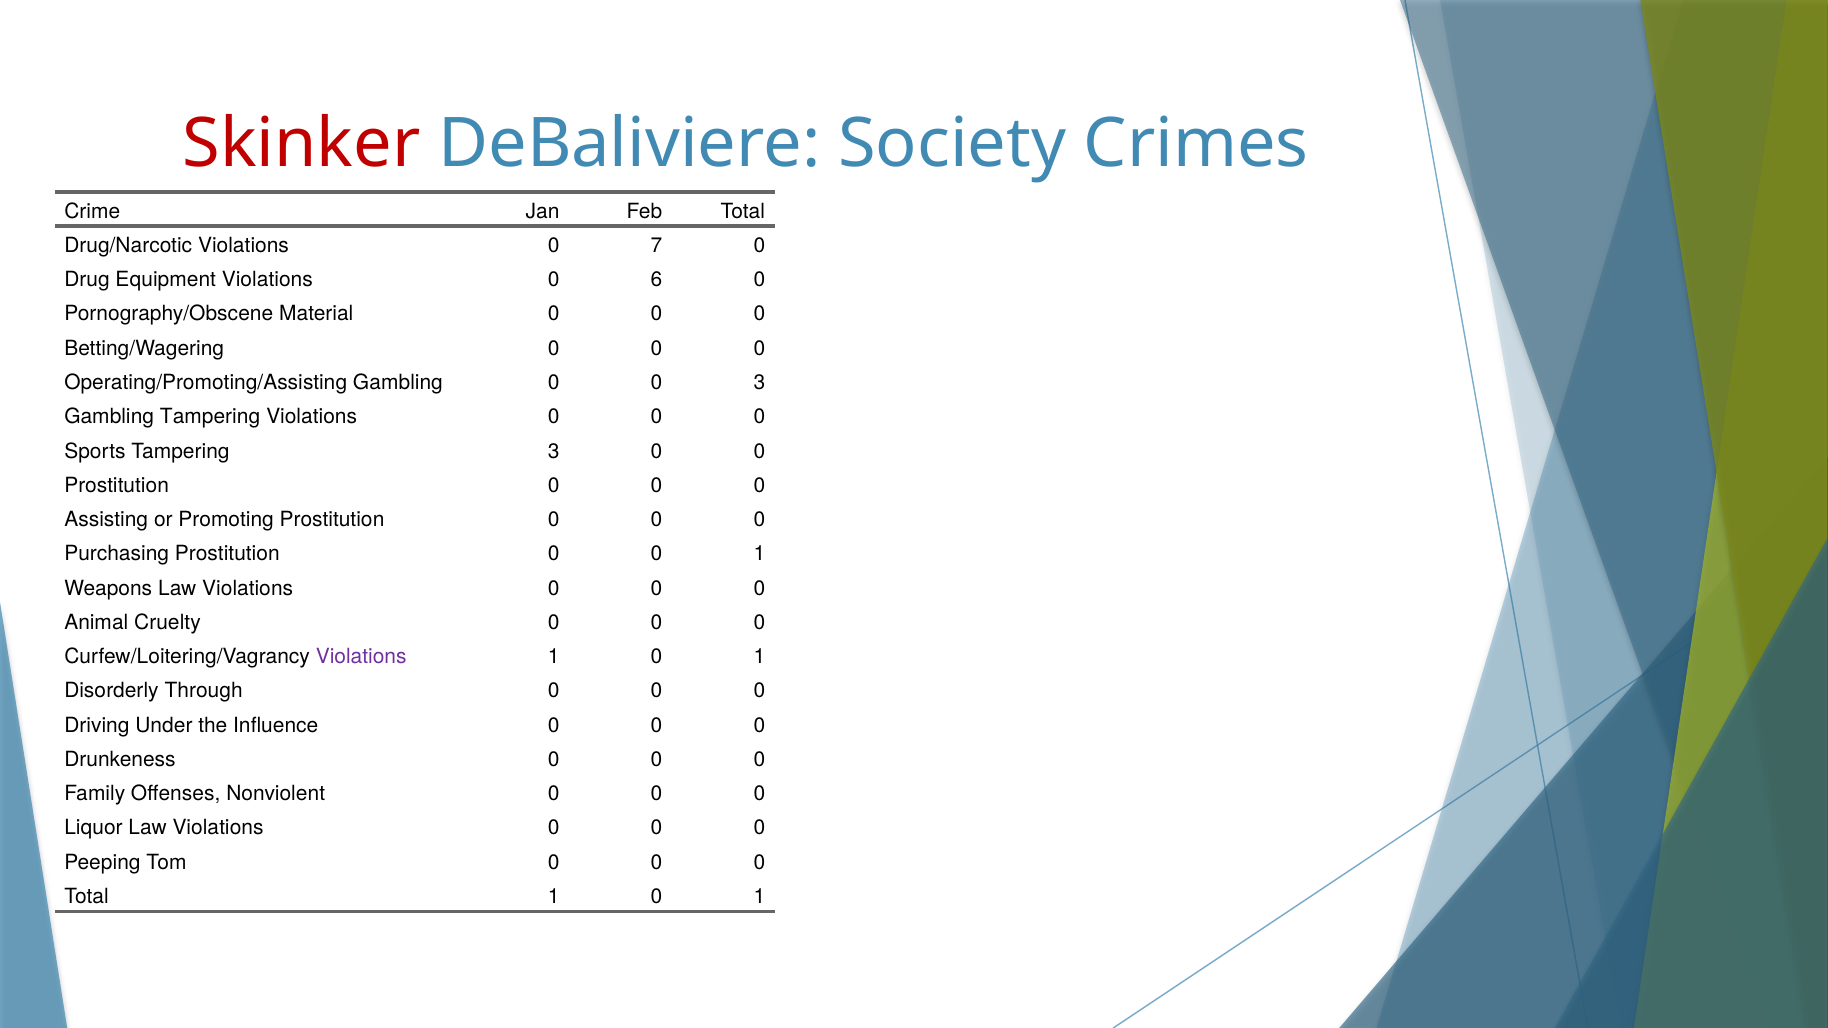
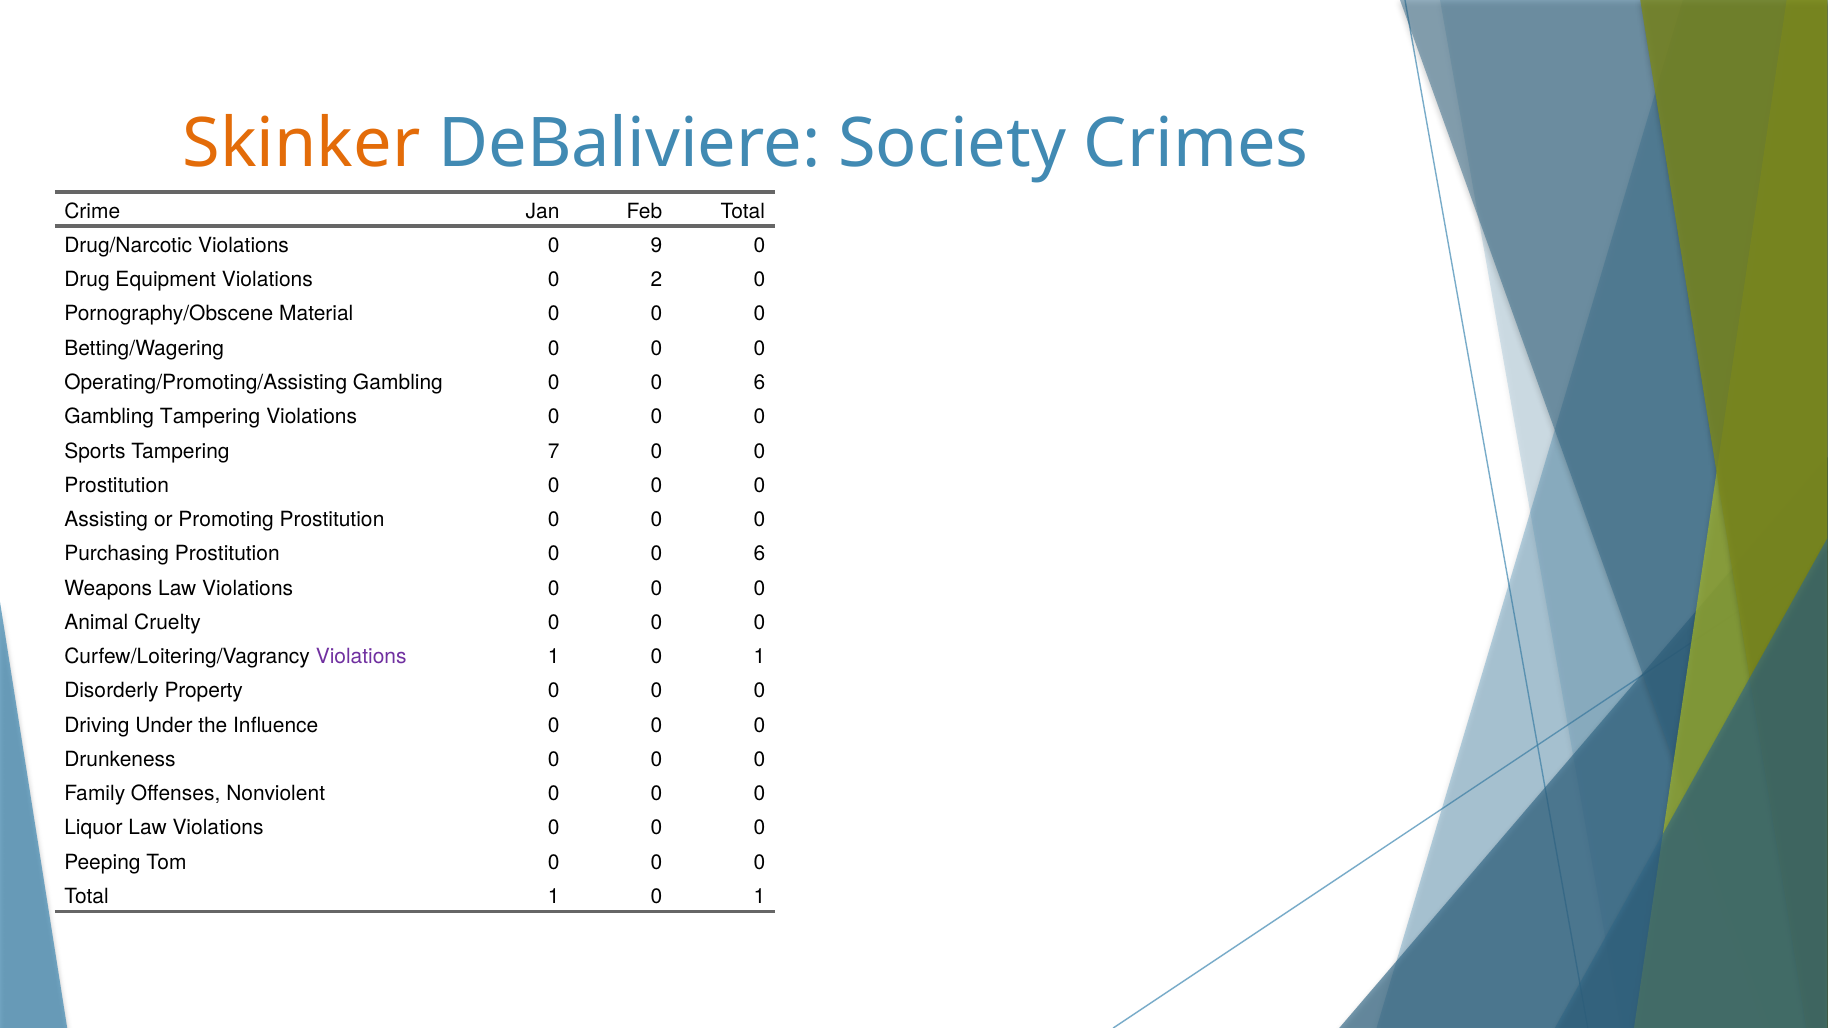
Skinker colour: red -> orange
7: 7 -> 9
6: 6 -> 2
Gambling 0 0 3: 3 -> 6
Tampering 3: 3 -> 7
Prostitution 0 0 1: 1 -> 6
Through: Through -> Property
